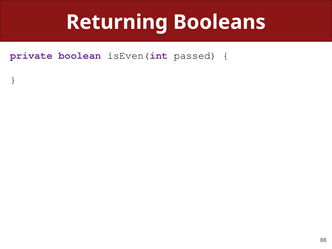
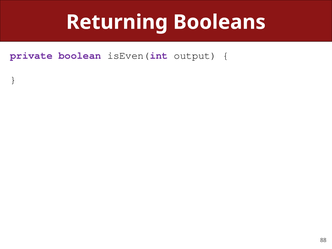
passed: passed -> output
